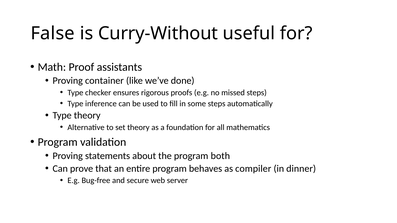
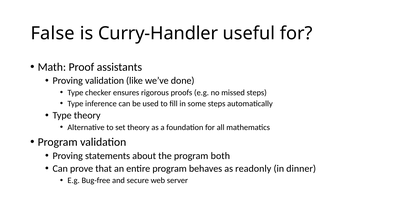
Curry-Without: Curry-Without -> Curry-Handler
Proving container: container -> validation
compiler: compiler -> readonly
